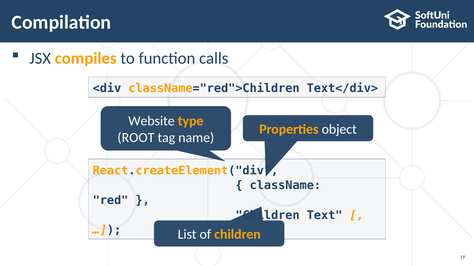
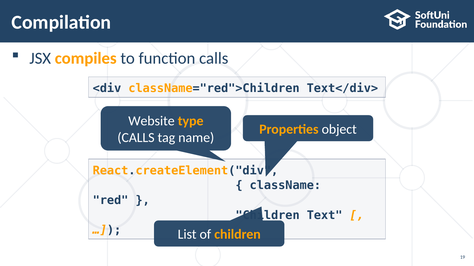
ROOT at (136, 138): ROOT -> CALLS
